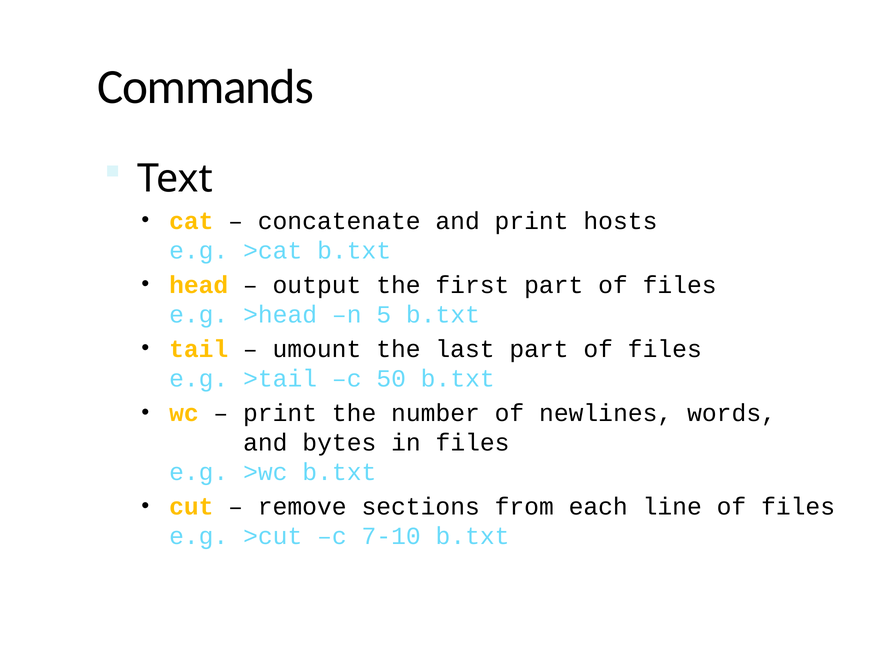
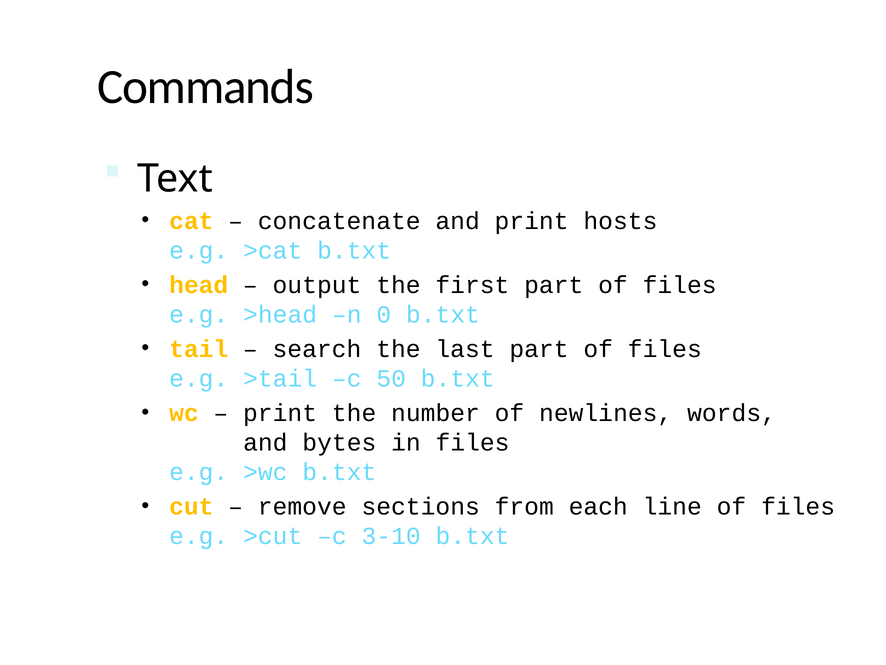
5: 5 -> 0
umount: umount -> search
7-10: 7-10 -> 3-10
